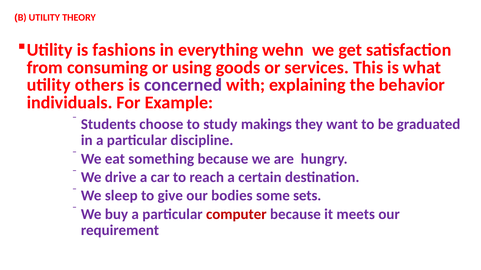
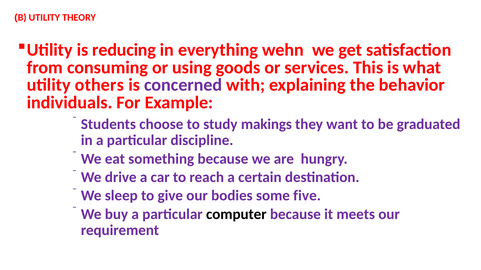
fashions: fashions -> reducing
sets: sets -> five
computer colour: red -> black
